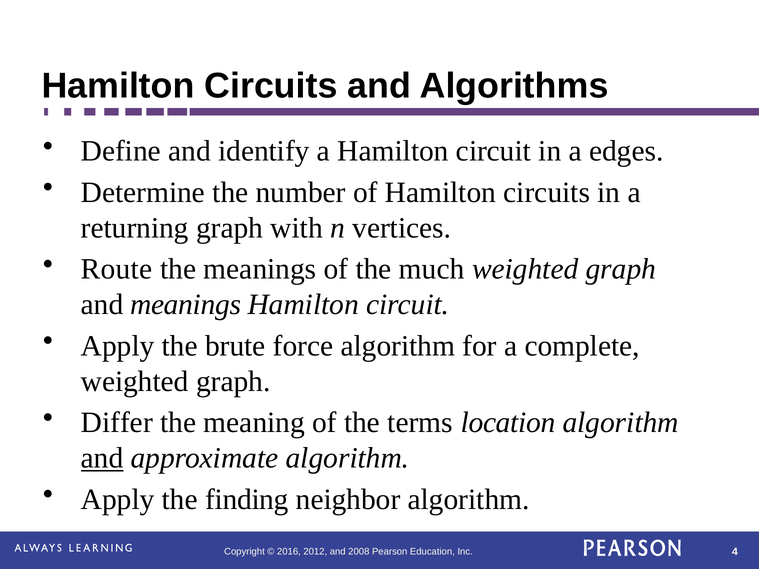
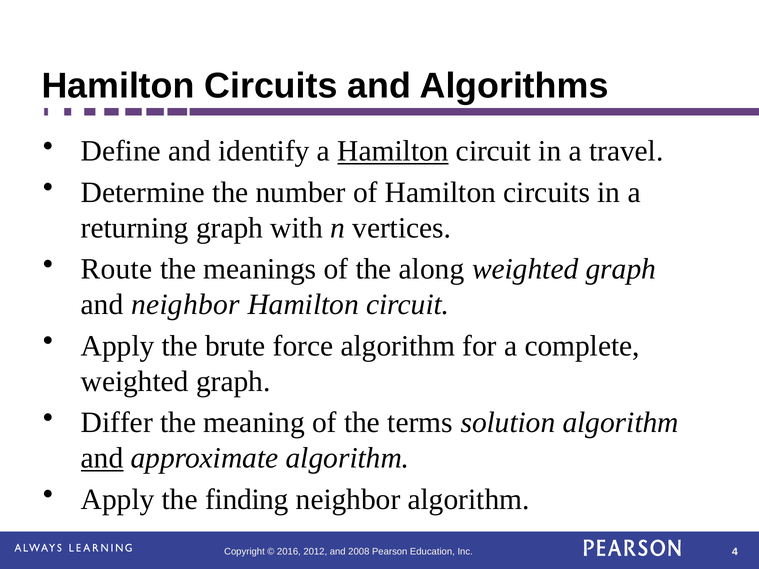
Hamilton at (393, 151) underline: none -> present
edges: edges -> travel
much: much -> along
and meanings: meanings -> neighbor
location: location -> solution
